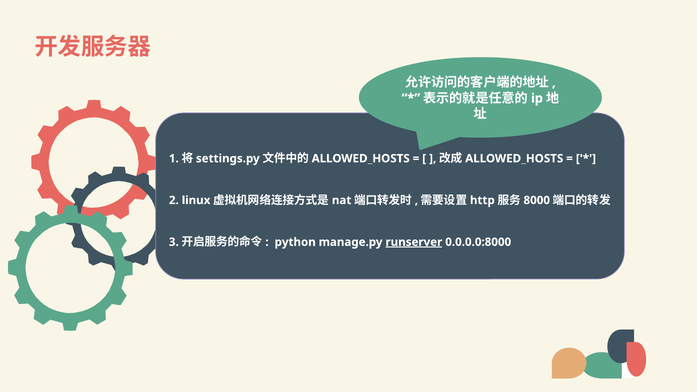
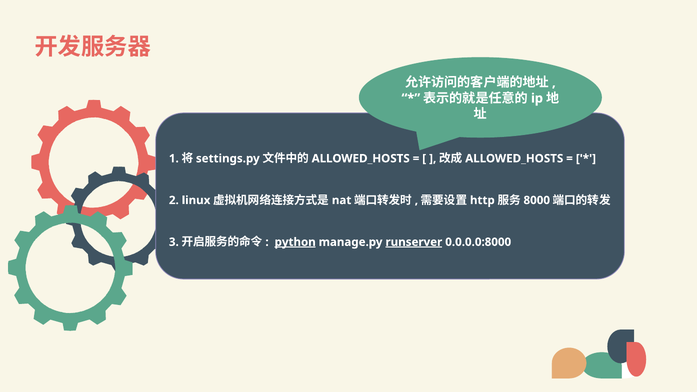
python underline: none -> present
